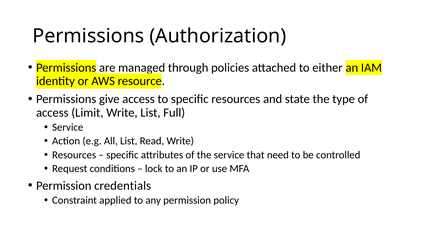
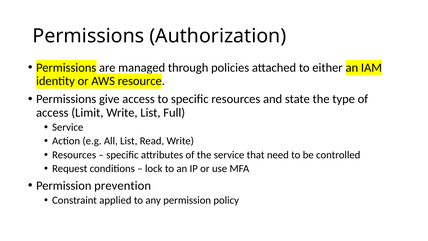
credentials: credentials -> prevention
